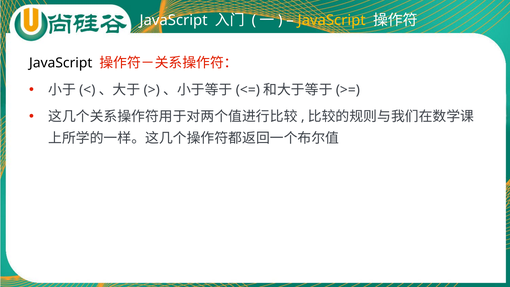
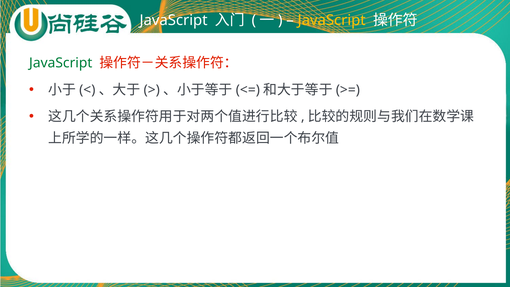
JavaScript at (61, 63) colour: black -> green
